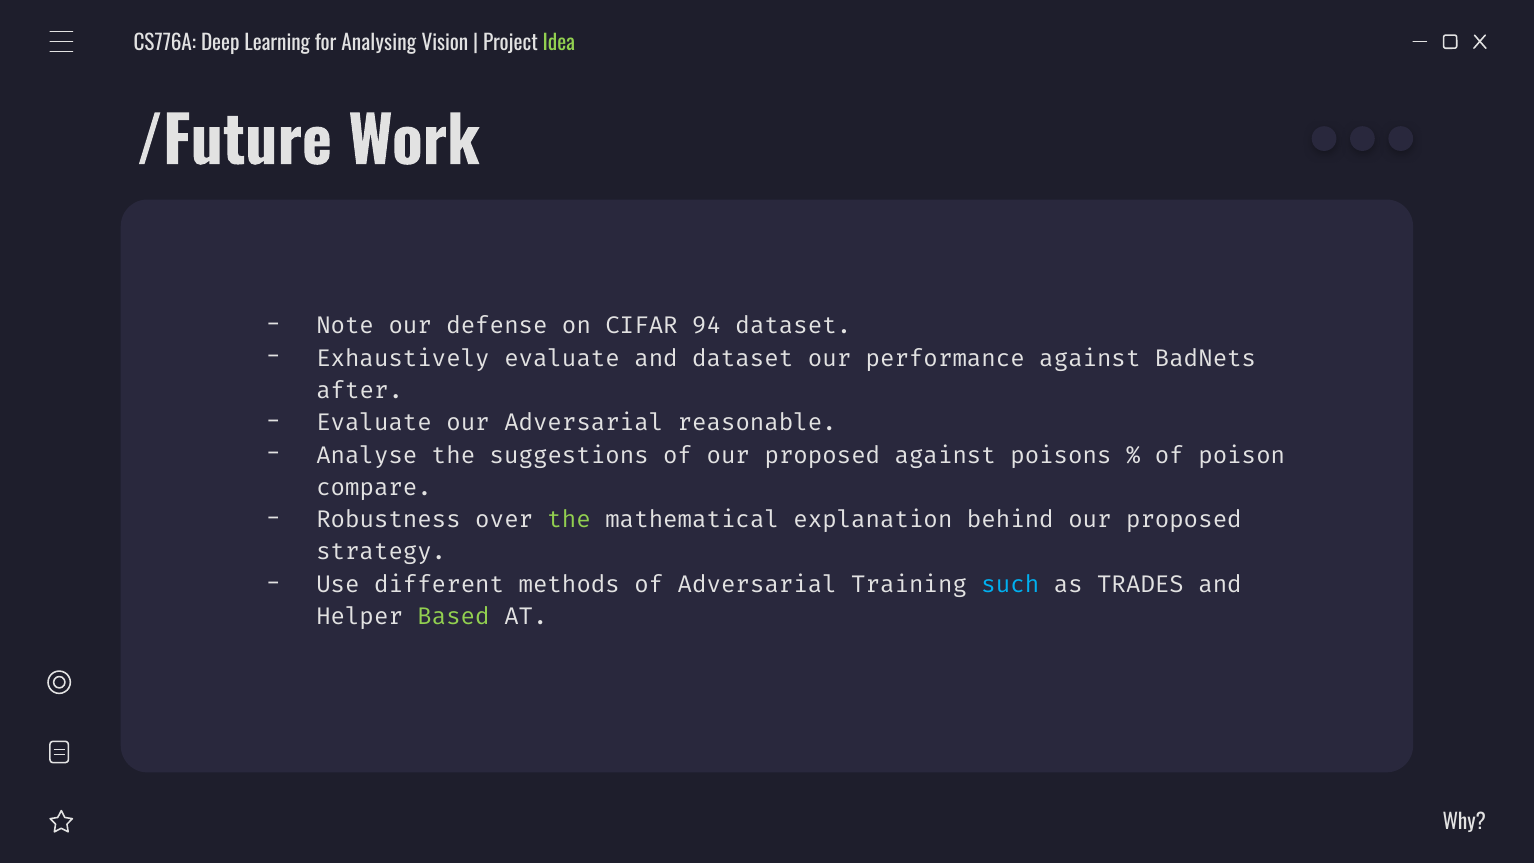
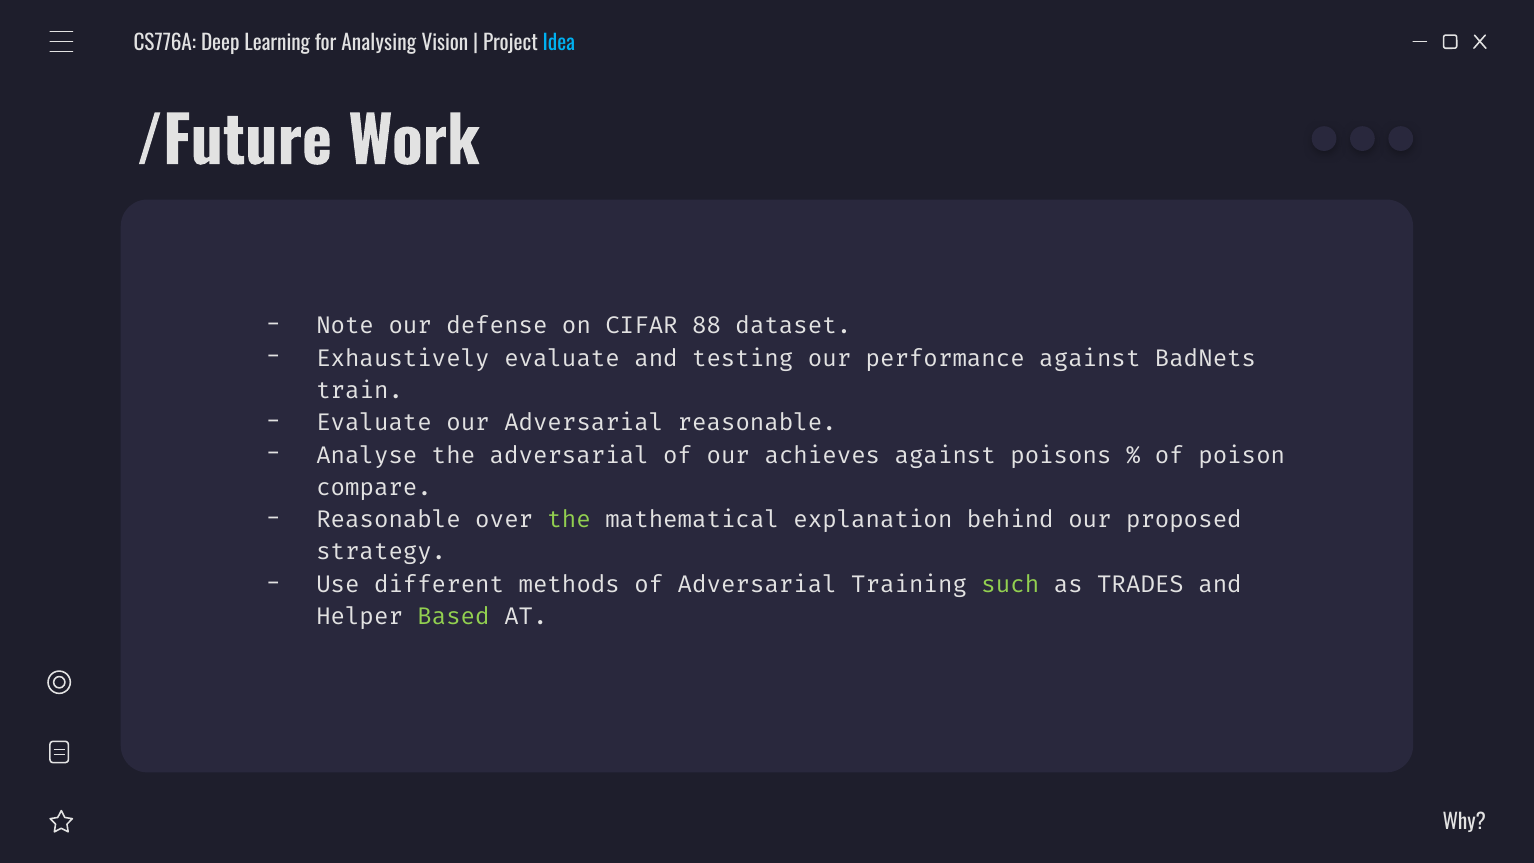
Idea colour: light green -> light blue
94: 94 -> 88
and dataset: dataset -> testing
after: after -> train
the suggestions: suggestions -> adversarial
of our proposed: proposed -> achieves
Robustness at (388, 520): Robustness -> Reasonable
such colour: light blue -> light green
